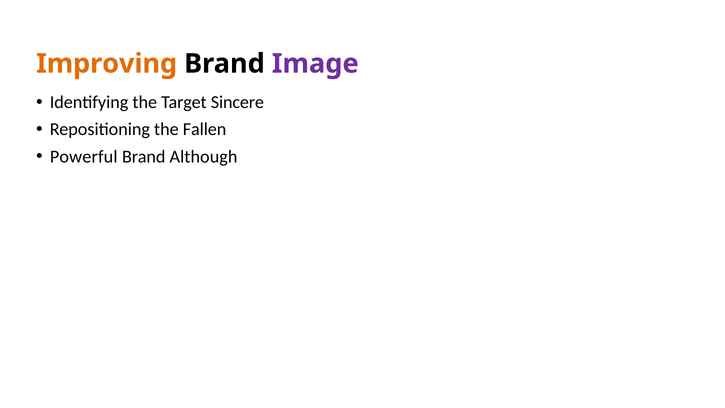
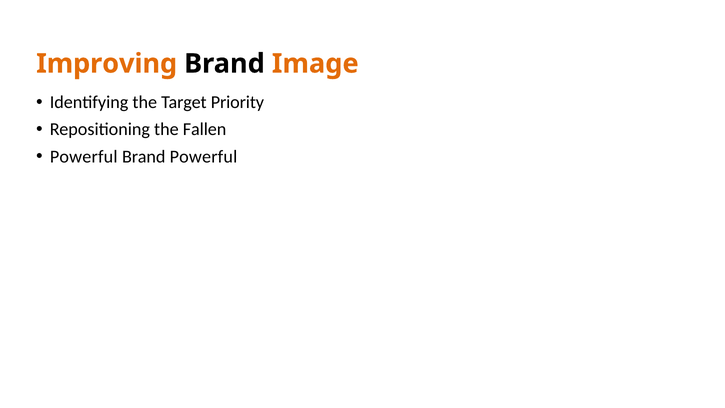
Image colour: purple -> orange
Sincere: Sincere -> Priority
Brand Although: Although -> Powerful
